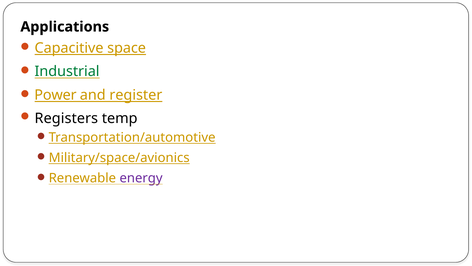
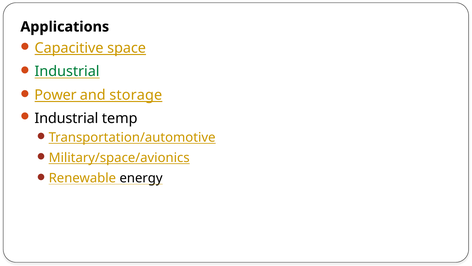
register: register -> storage
Registers at (66, 118): Registers -> Industrial
energy colour: purple -> black
